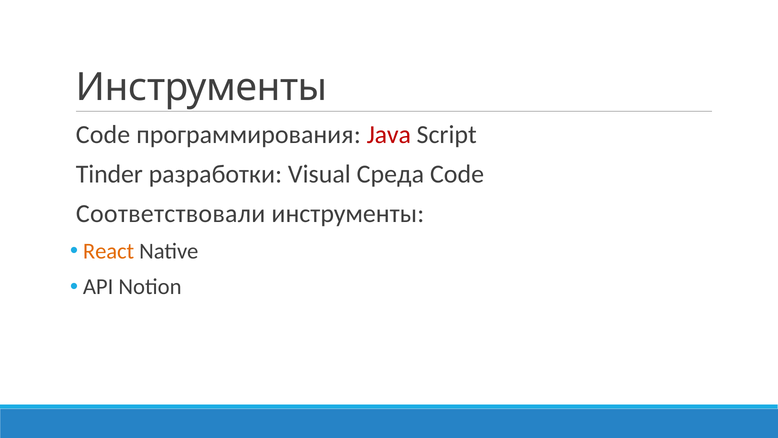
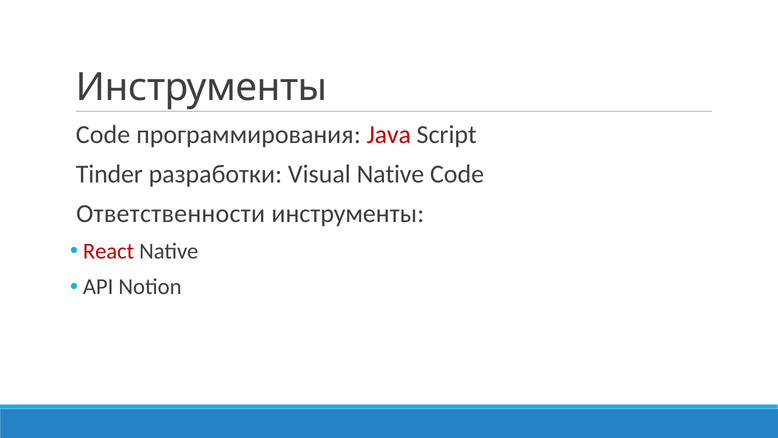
Visual Среда: Среда -> Native
Соответствовали: Соответствовали -> Ответственности
React colour: orange -> red
